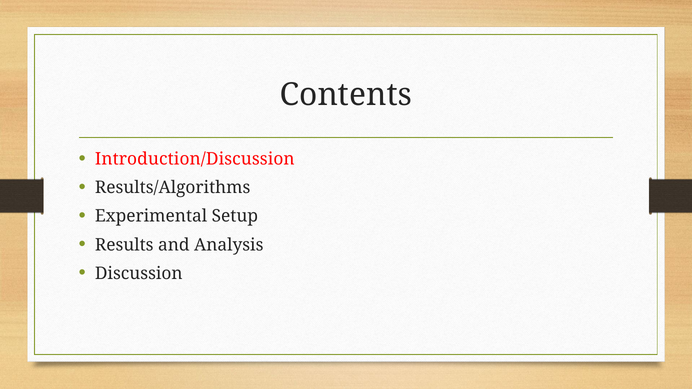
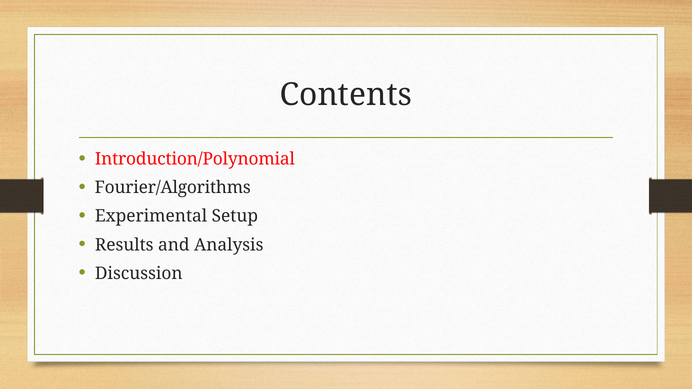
Introduction/Discussion: Introduction/Discussion -> Introduction/Polynomial
Results/Algorithms: Results/Algorithms -> Fourier/Algorithms
